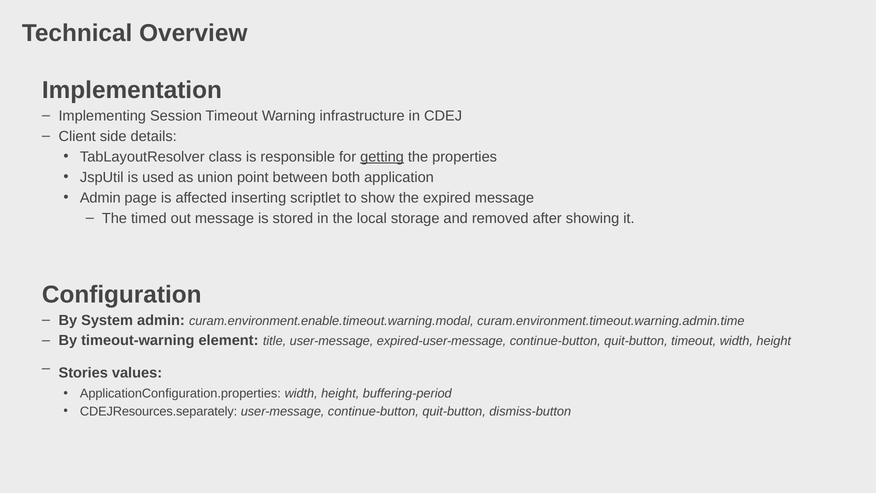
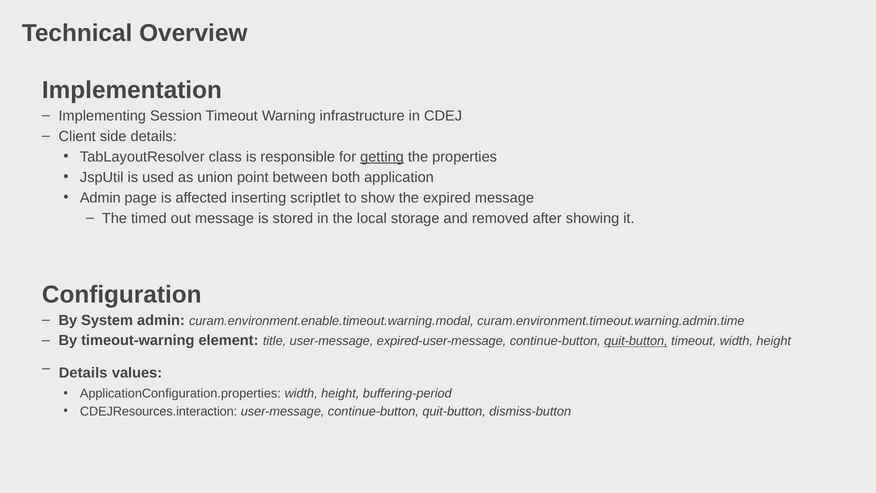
quit-button at (636, 341) underline: none -> present
Stories at (83, 373): Stories -> Details
CDEJResources.separately: CDEJResources.separately -> CDEJResources.interaction
